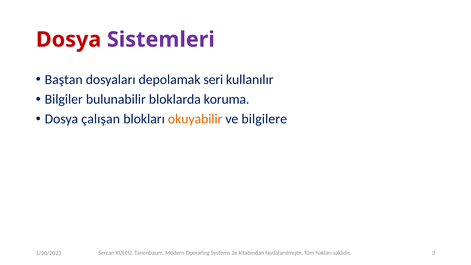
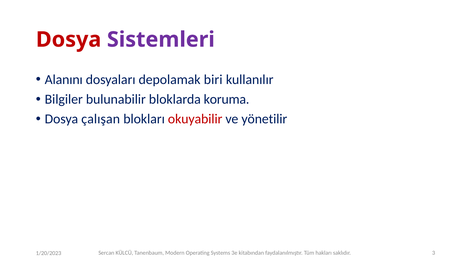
Baştan: Baştan -> Alanını
seri: seri -> biri
okuyabilir colour: orange -> red
bilgilere: bilgilere -> yönetilir
